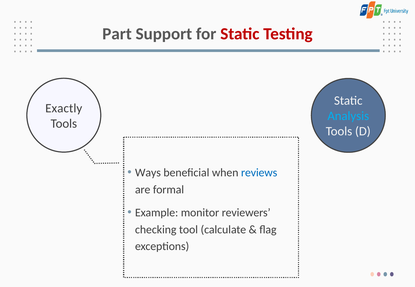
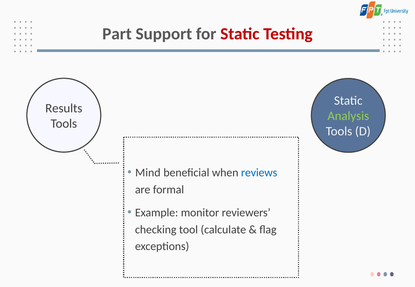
Exactly: Exactly -> Results
Analysis colour: light blue -> light green
Ways: Ways -> Mind
